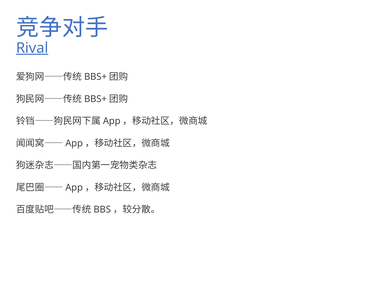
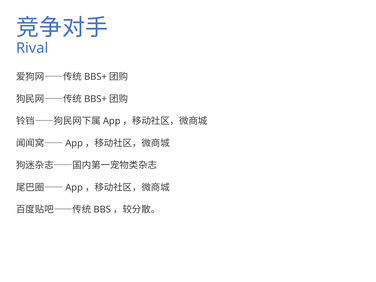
Rival underline: present -> none
